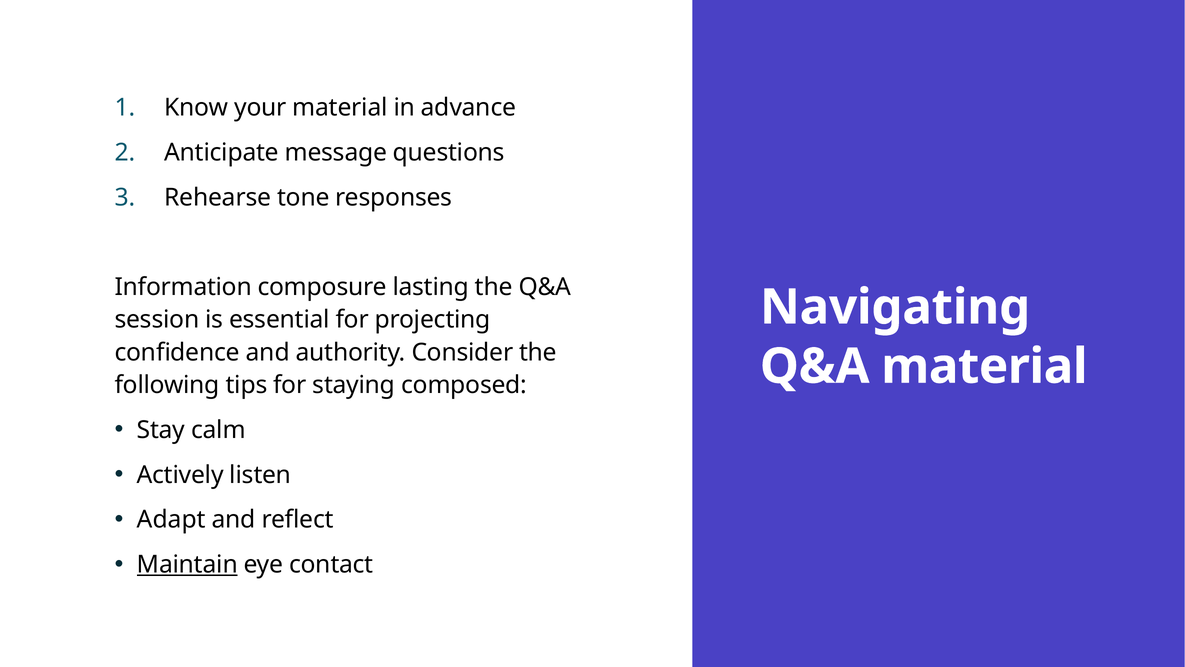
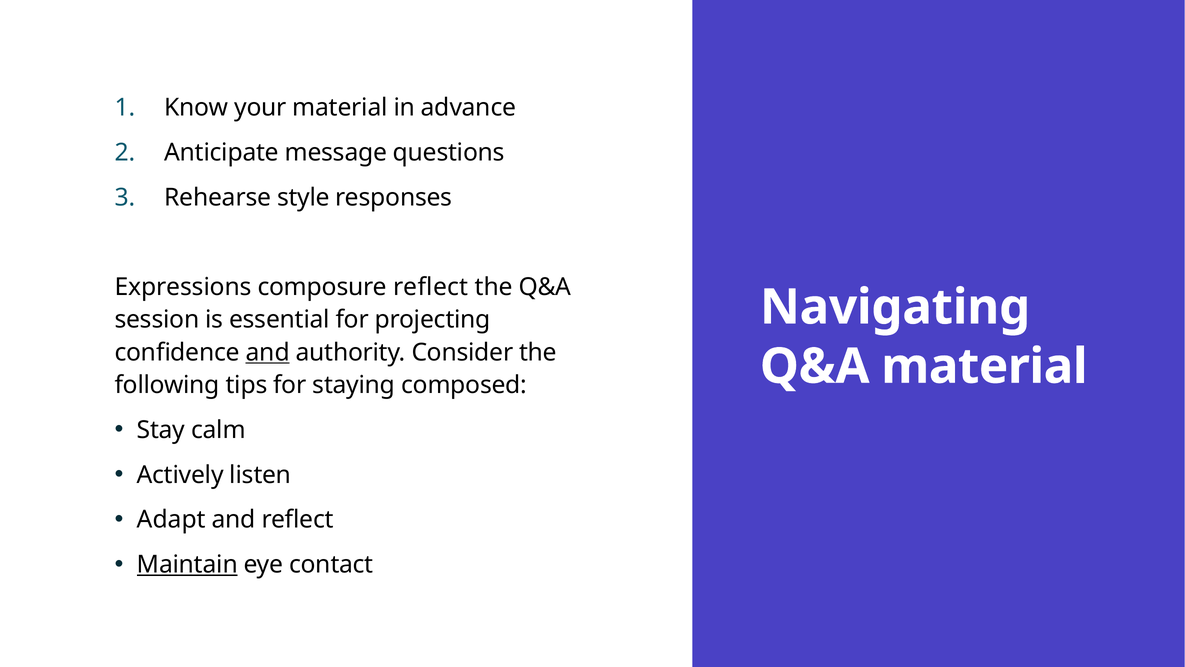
tone: tone -> style
Information: Information -> Expressions
composure lasting: lasting -> reflect
and at (268, 352) underline: none -> present
